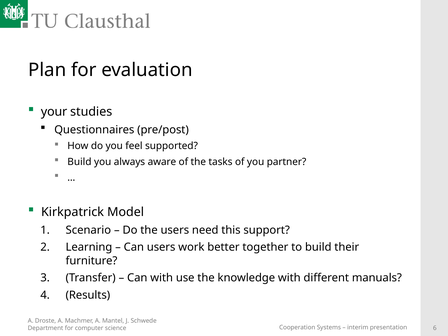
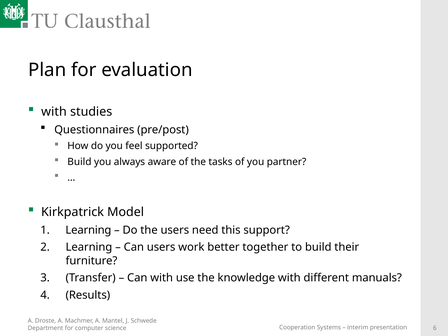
your at (54, 112): your -> with
Scenario at (88, 230): Scenario -> Learning
